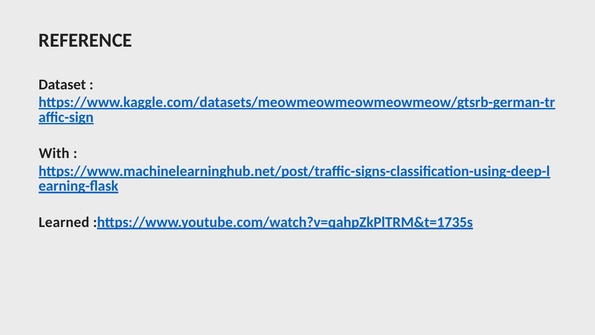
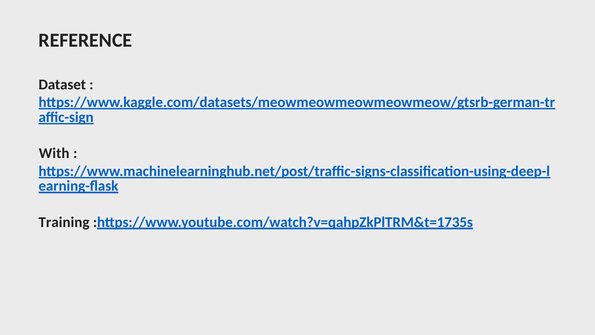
Learned: Learned -> Training
